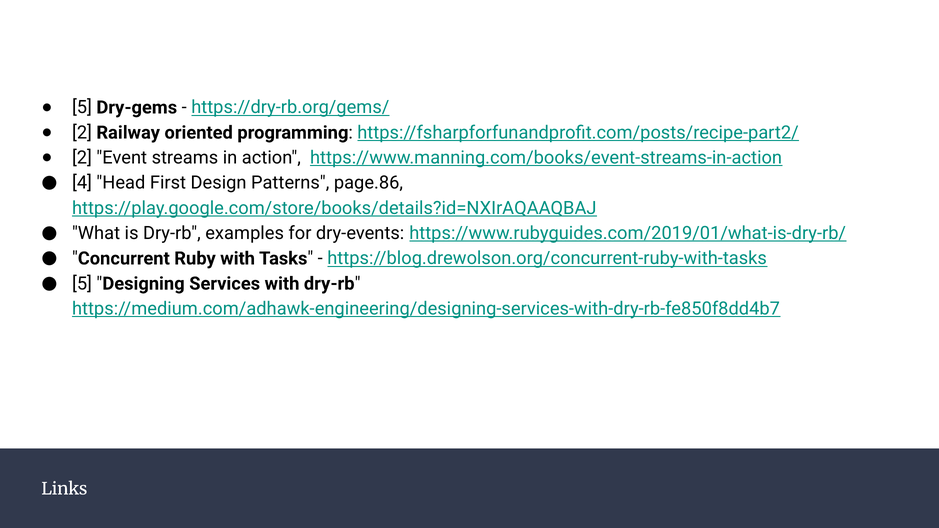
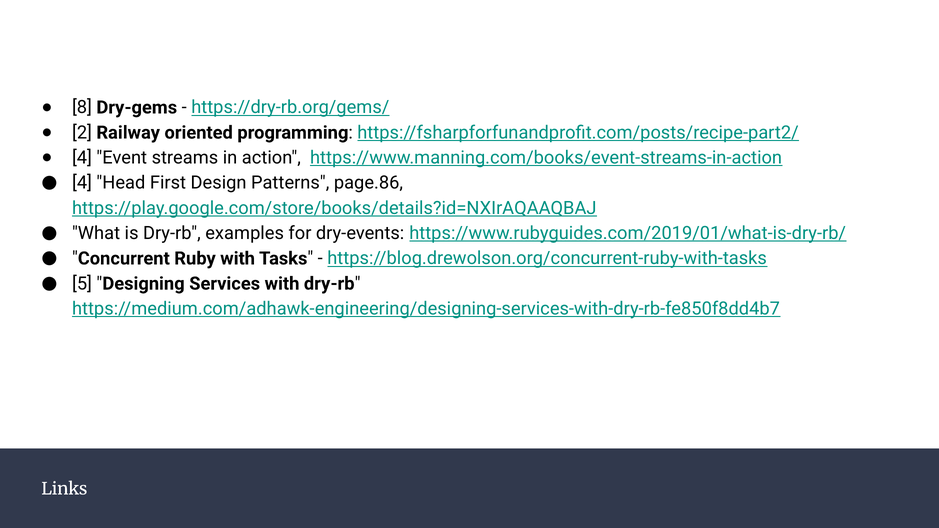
5 at (82, 108): 5 -> 8
2 at (82, 158): 2 -> 4
